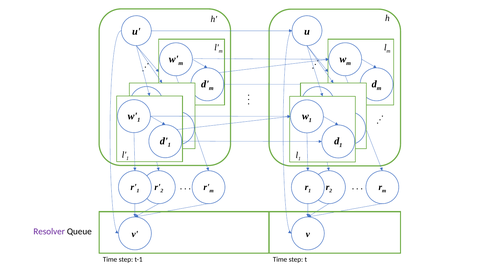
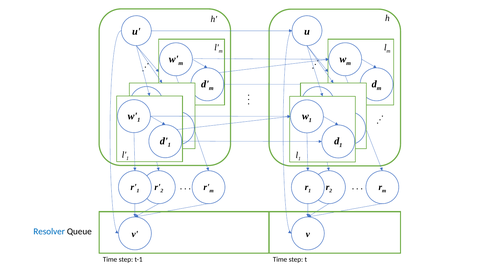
Resolver colour: purple -> blue
